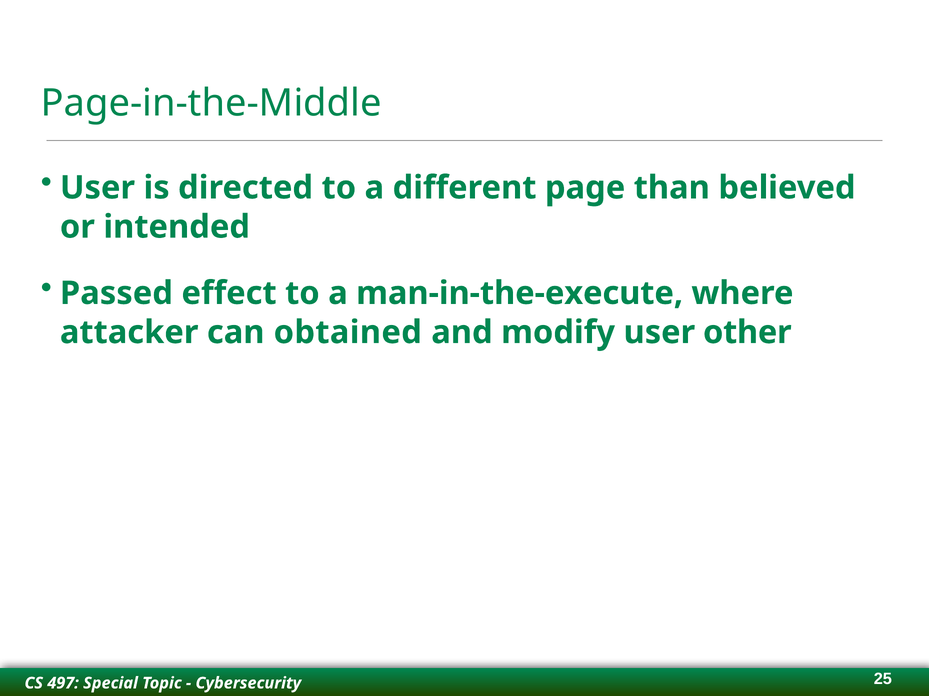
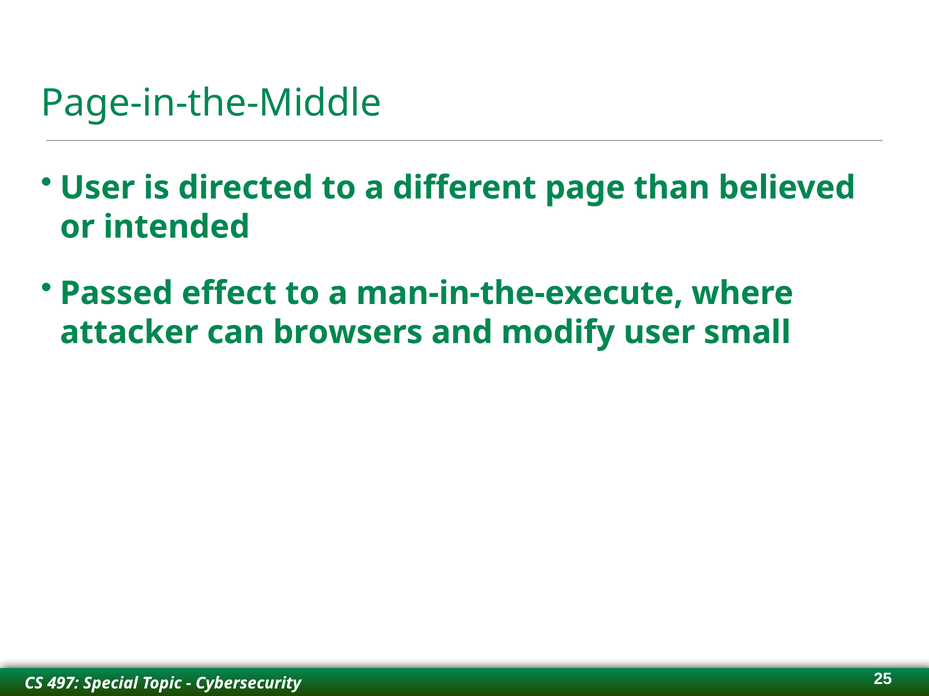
obtained: obtained -> browsers
other: other -> small
